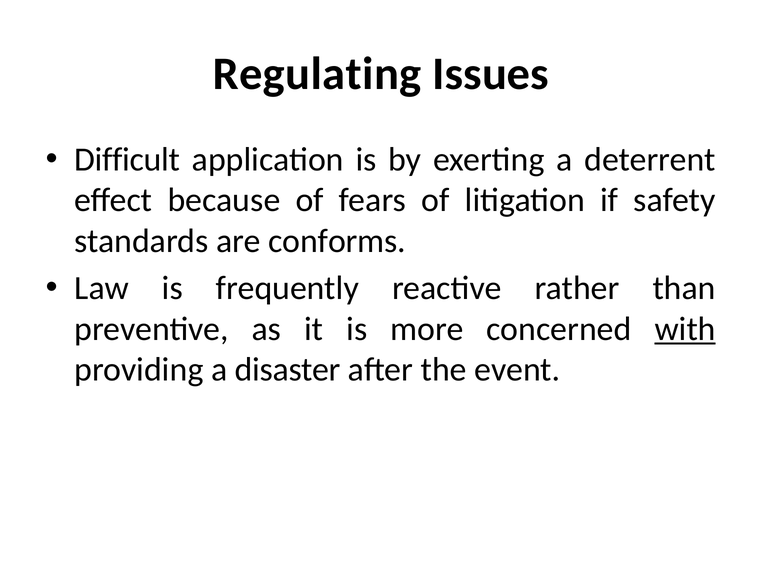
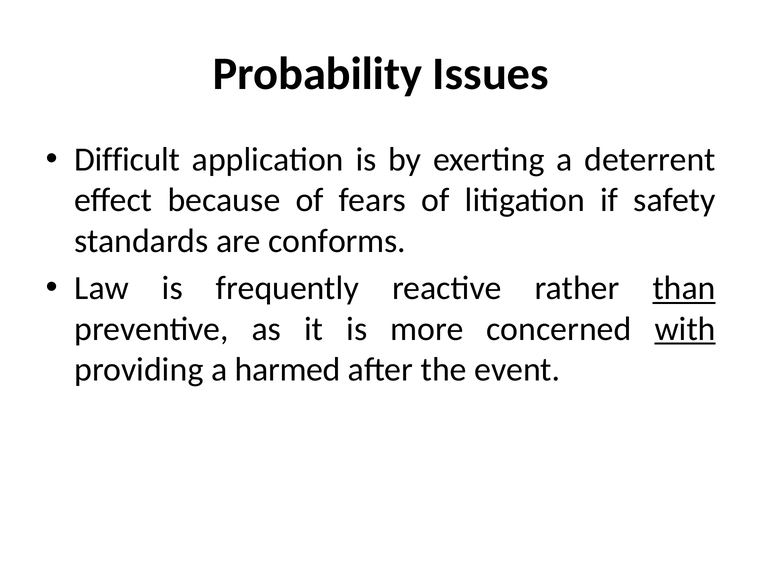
Regulating: Regulating -> Probability
than underline: none -> present
disaster: disaster -> harmed
